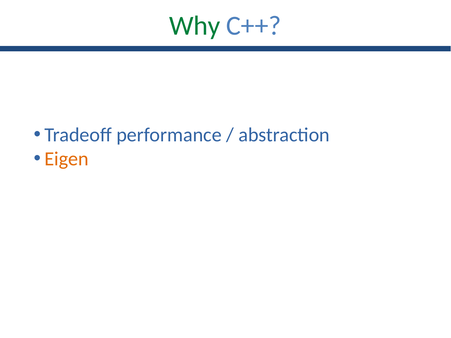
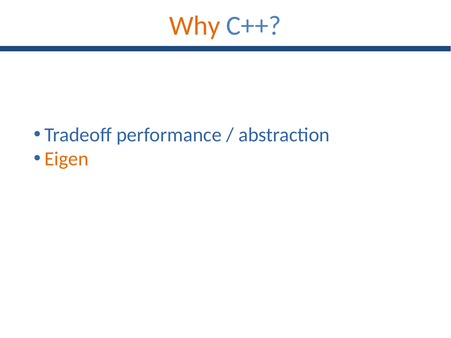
Why colour: green -> orange
